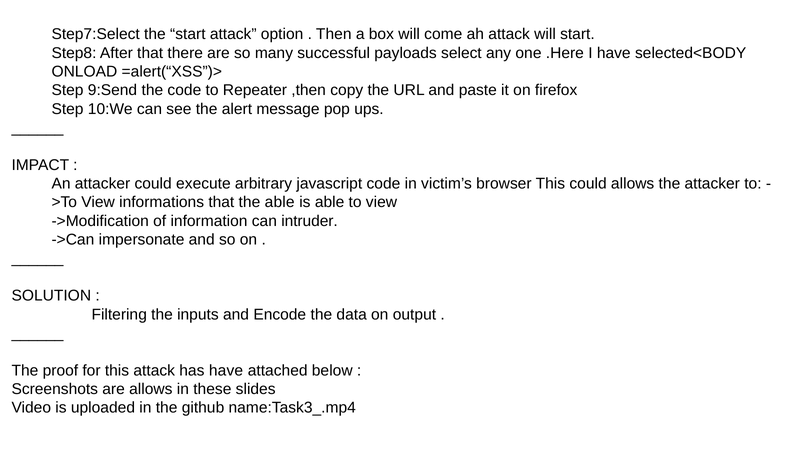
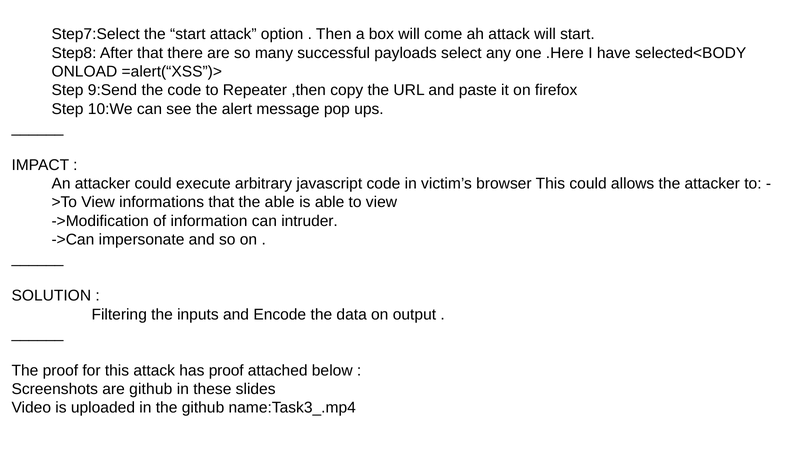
has have: have -> proof
are allows: allows -> github
